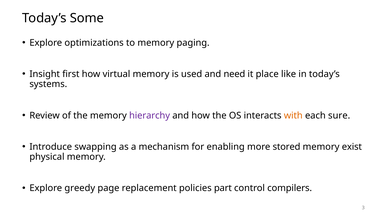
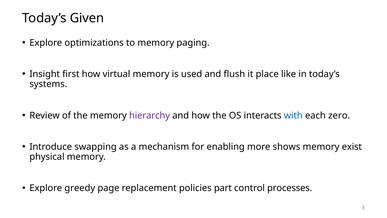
Some: Some -> Given
need: need -> flush
with colour: orange -> blue
sure: sure -> zero
stored: stored -> shows
compilers: compilers -> processes
